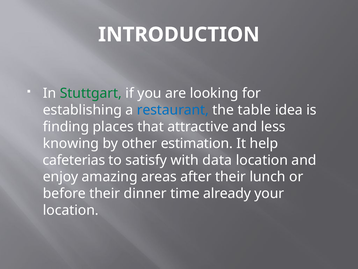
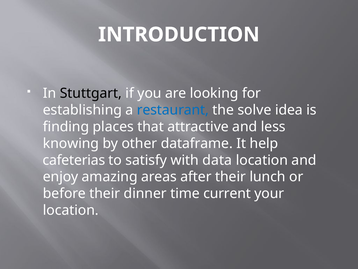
Stuttgart colour: green -> black
table: table -> solve
estimation: estimation -> dataframe
already: already -> current
